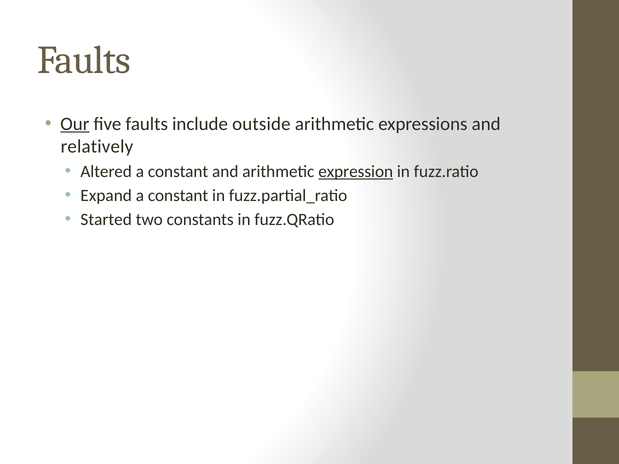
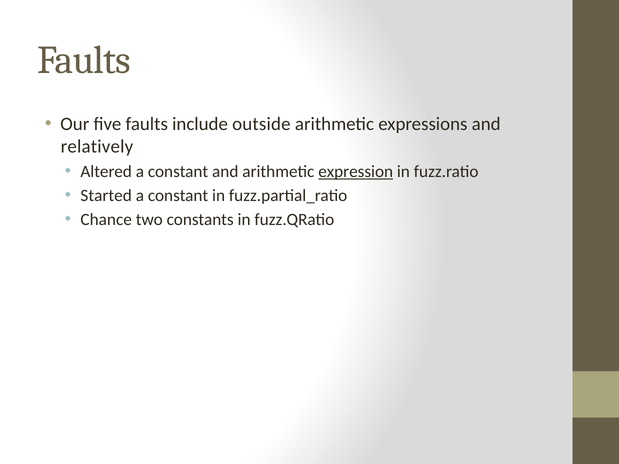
Our underline: present -> none
Expand: Expand -> Started
Started: Started -> Chance
